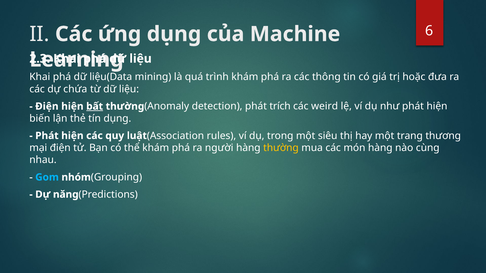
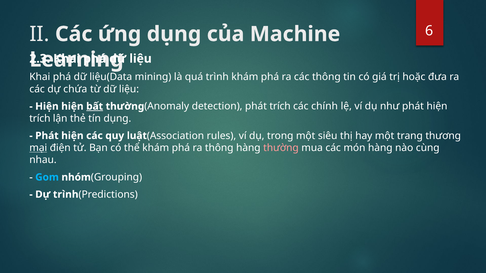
Điện at (47, 106): Điện -> Hiện
weird: weird -> chính
biến at (40, 119): biến -> trích
mại underline: none -> present
ra người: người -> thông
thường at (281, 148) colour: yellow -> pink
Dự năng: năng -> trình
